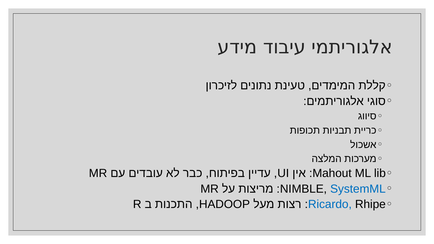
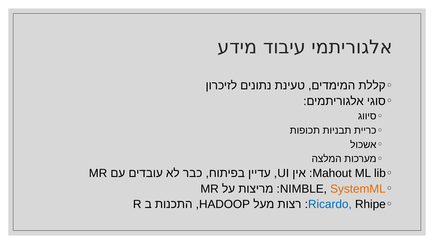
SystemML colour: blue -> orange
